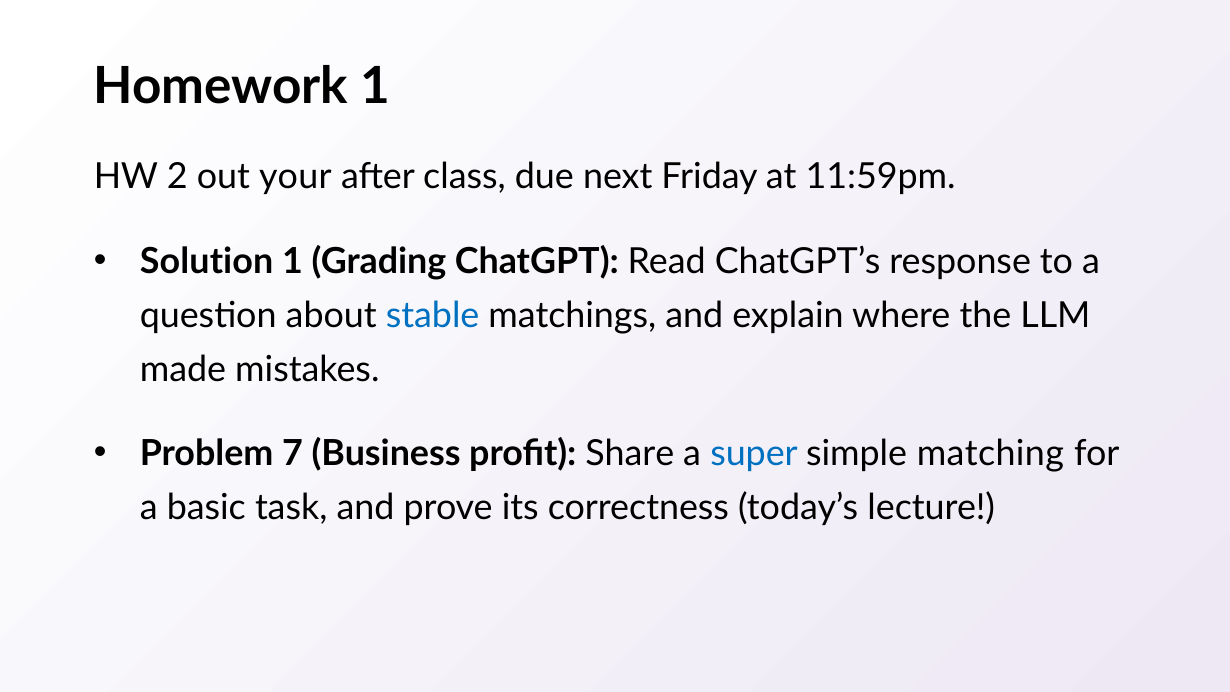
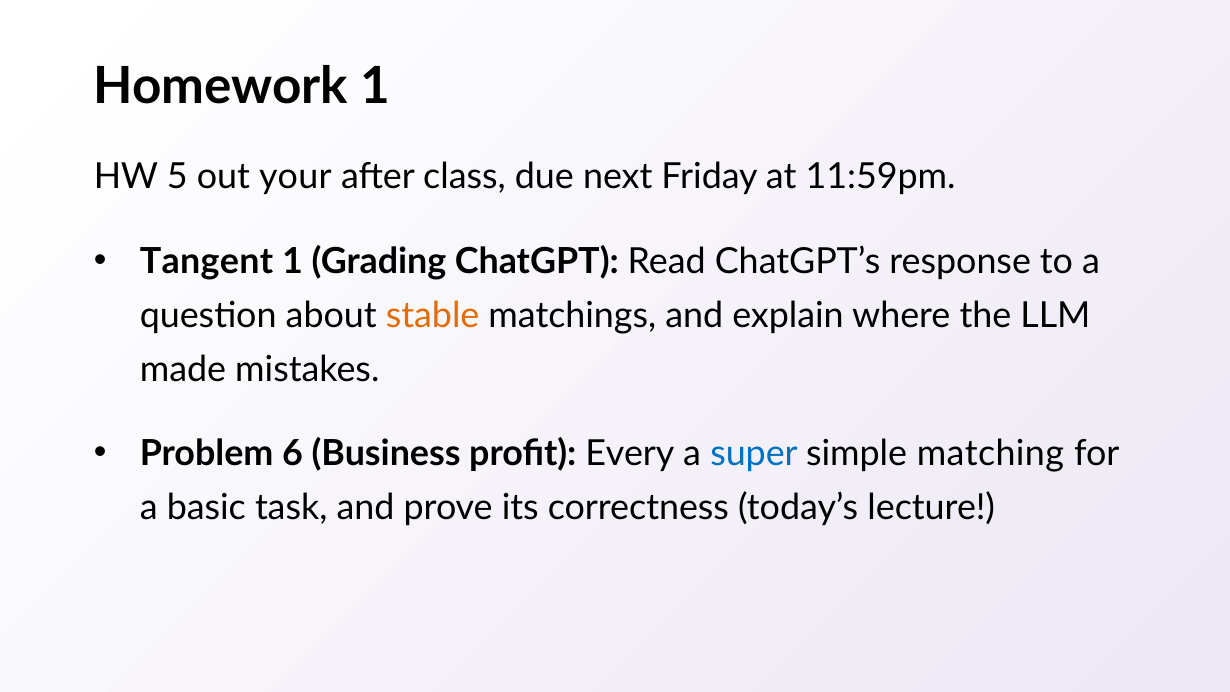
2: 2 -> 5
Solution: Solution -> Tangent
stable colour: blue -> orange
7: 7 -> 6
Share: Share -> Every
